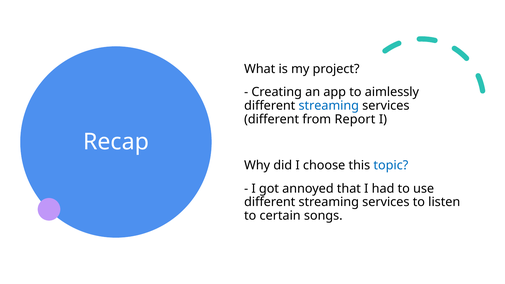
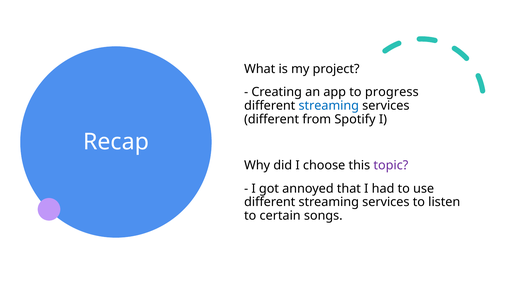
aimlessly: aimlessly -> progress
Report: Report -> Spotify
topic colour: blue -> purple
